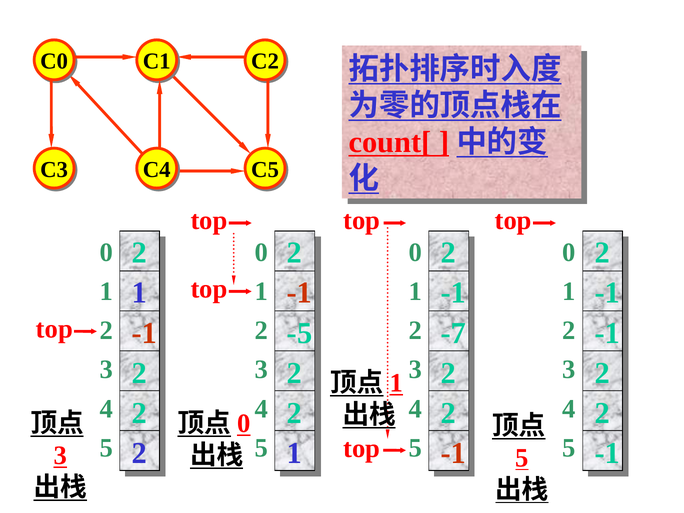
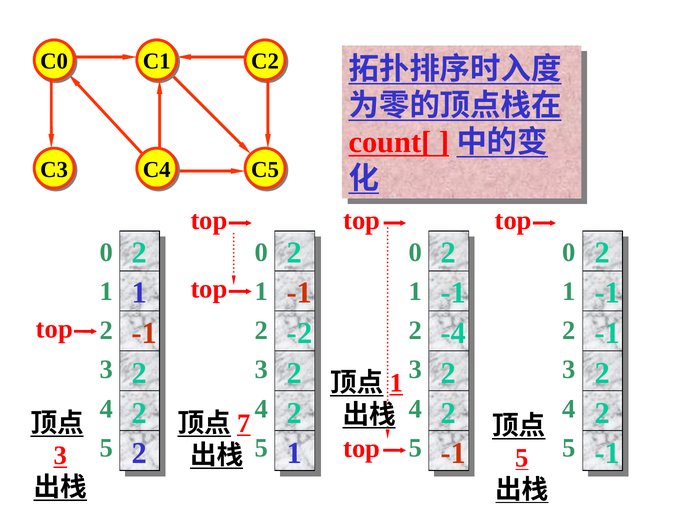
-5: -5 -> -2
-7: -7 -> -4
0 at (244, 423): 0 -> 7
